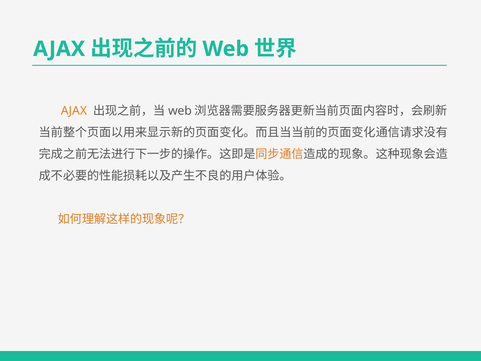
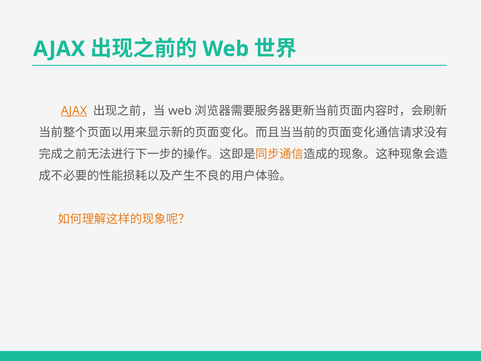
AJAX at (74, 111) underline: none -> present
